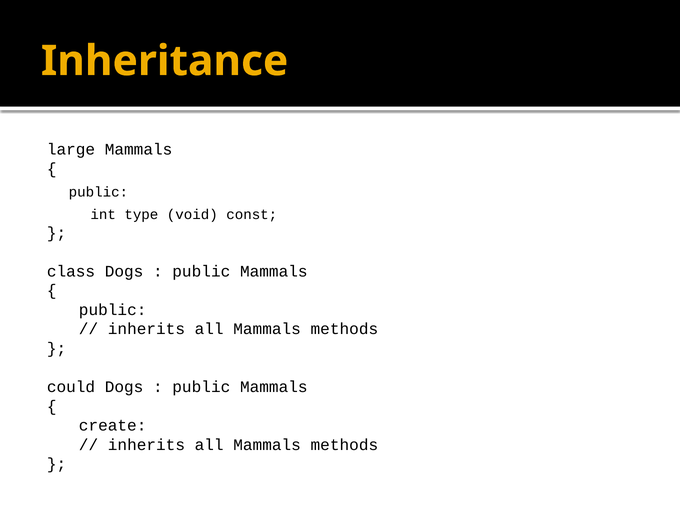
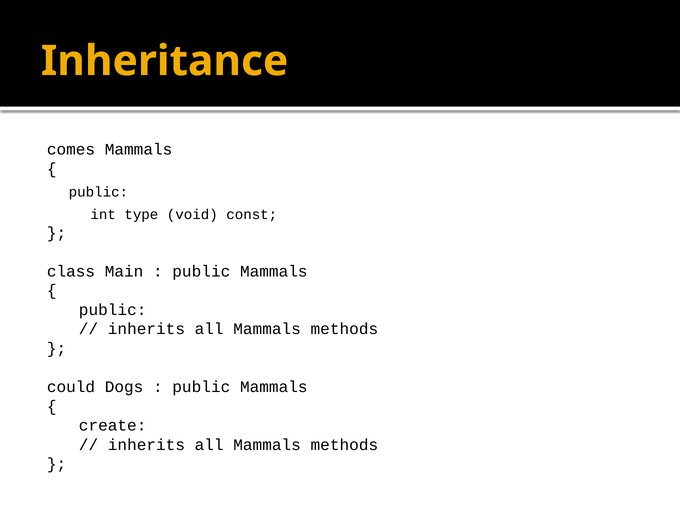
large: large -> comes
class Dogs: Dogs -> Main
